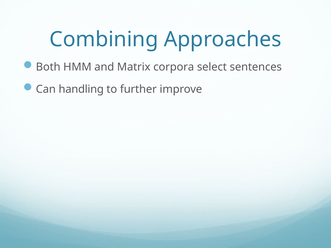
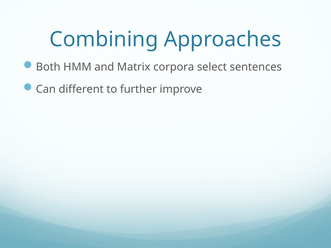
handling: handling -> different
